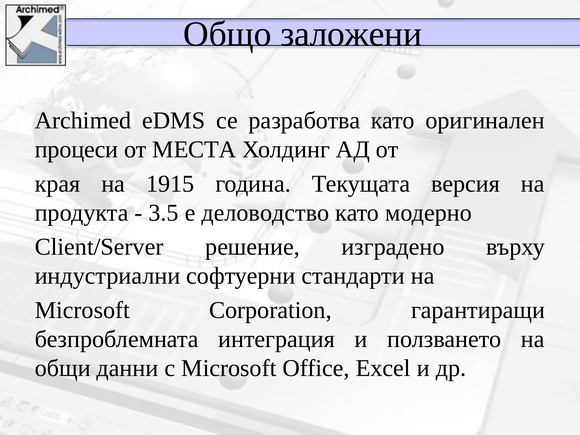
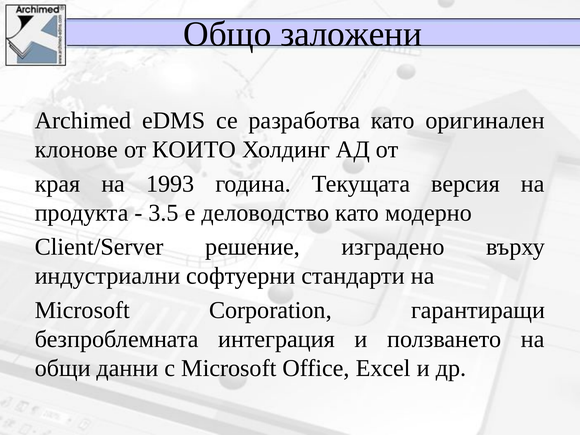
процеси: процеси -> клонове
МЕСТА: МЕСТА -> КОИТО
1915: 1915 -> 1993
